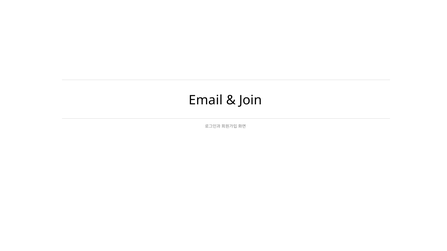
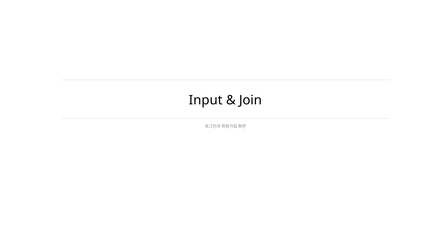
Email: Email -> Input
